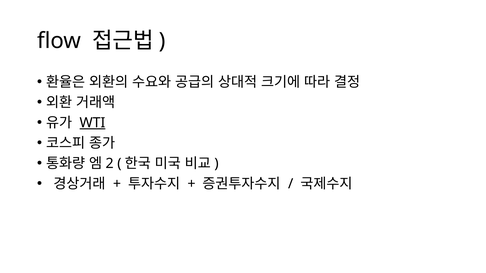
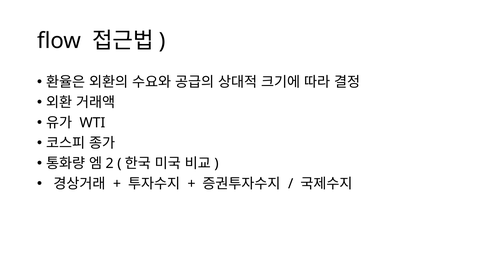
WTI underline: present -> none
